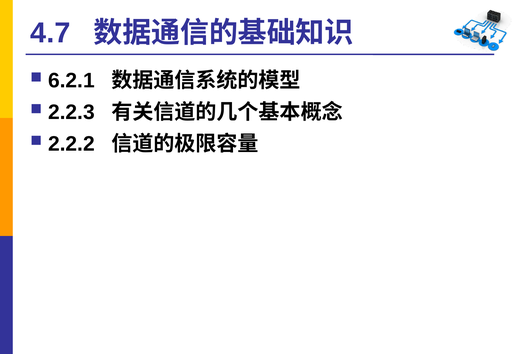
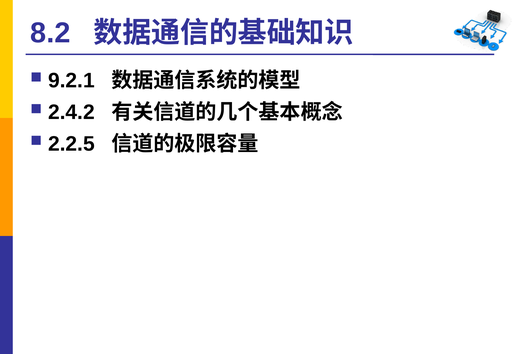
4.7: 4.7 -> 8.2
6.2.1: 6.2.1 -> 9.2.1
2.2.3: 2.2.3 -> 2.4.2
2.2.2: 2.2.2 -> 2.2.5
